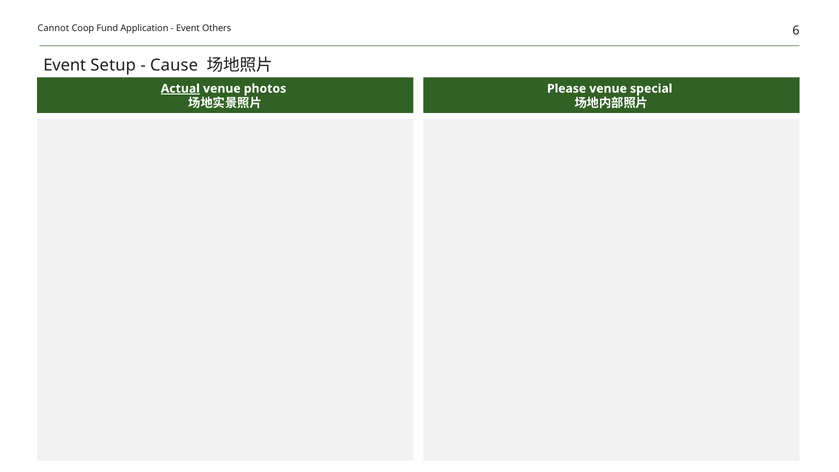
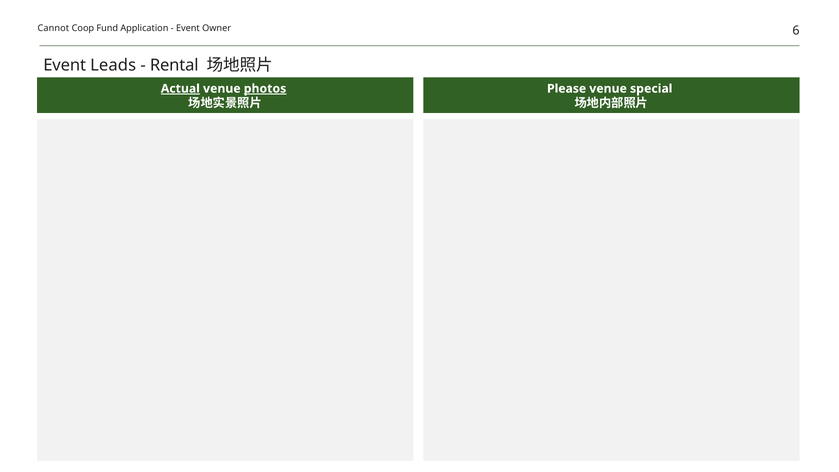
Others: Others -> Owner
Setup: Setup -> Leads
Cause: Cause -> Rental
photos underline: none -> present
